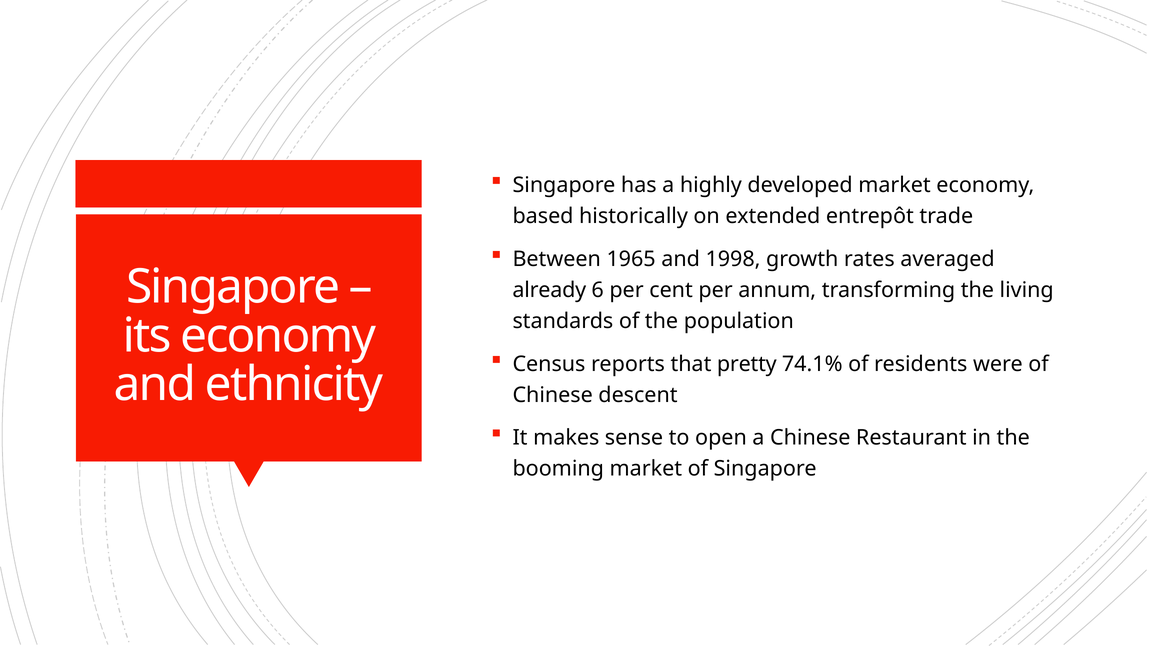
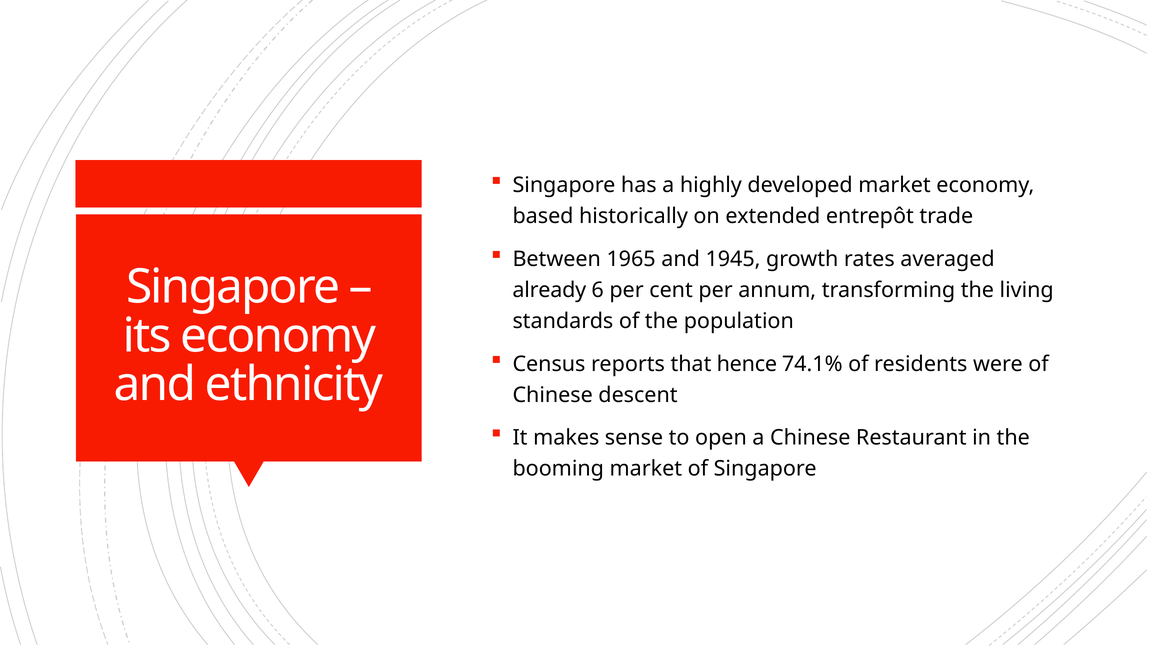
1998: 1998 -> 1945
pretty: pretty -> hence
